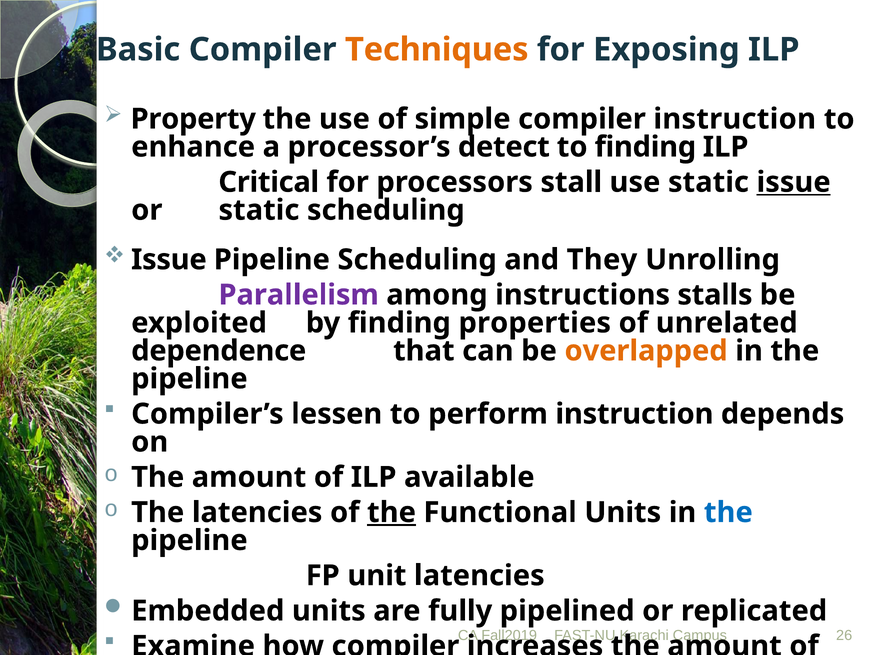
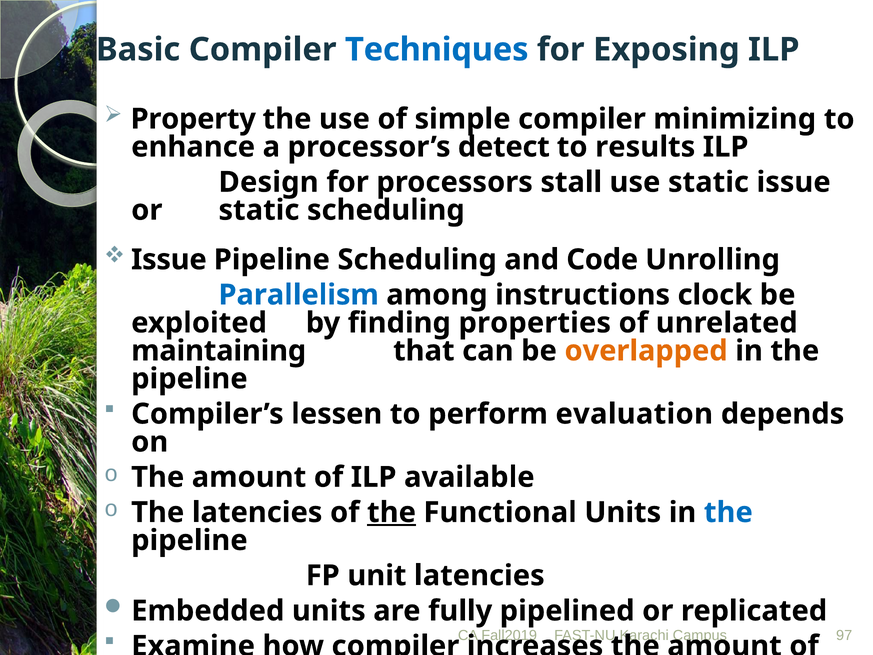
Techniques colour: orange -> blue
compiler instruction: instruction -> minimizing
to finding: finding -> results
Critical: Critical -> Design
issue at (794, 182) underline: present -> none
They: They -> Code
Parallelism colour: purple -> blue
stalls: stalls -> clock
dependence: dependence -> maintaining
perform instruction: instruction -> evaluation
26: 26 -> 97
